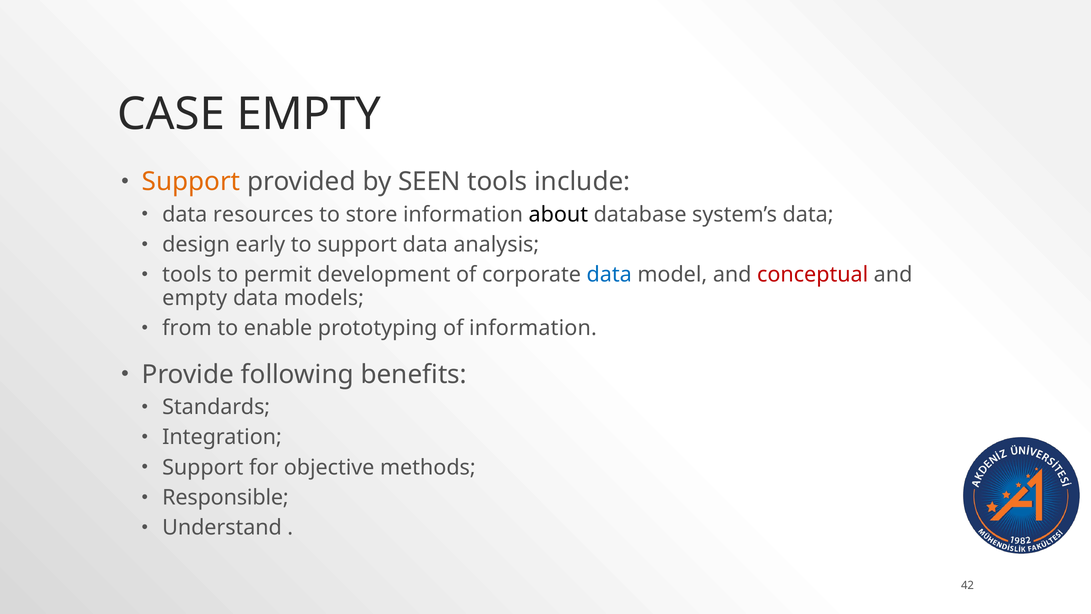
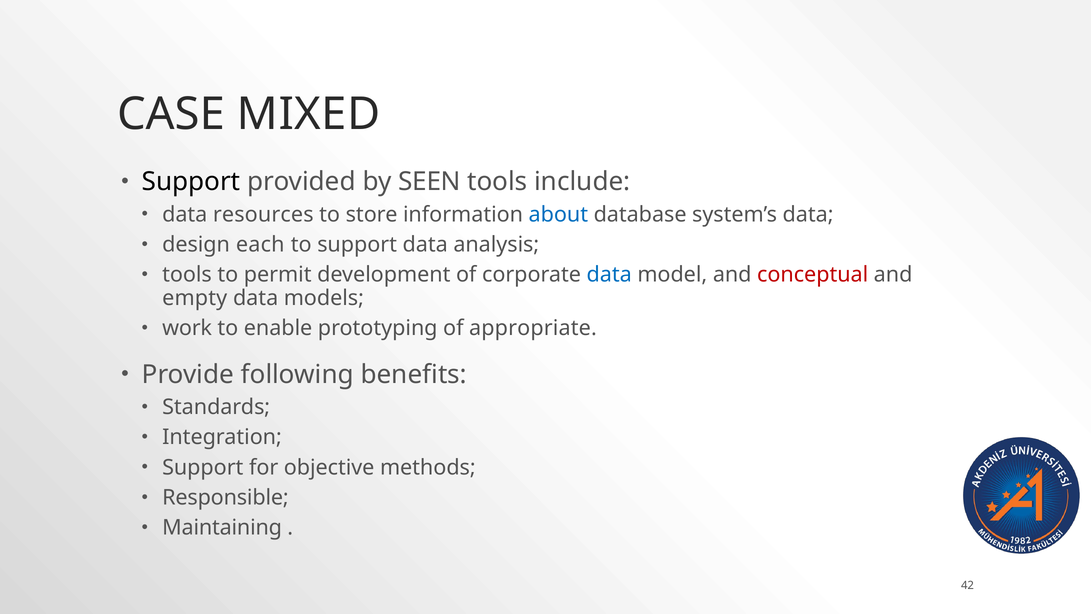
CASE EMPTY: EMPTY -> MIXED
Support at (191, 182) colour: orange -> black
about colour: black -> blue
early: early -> each
from: from -> work
of information: information -> appropriate
Understand: Understand -> Maintaining
